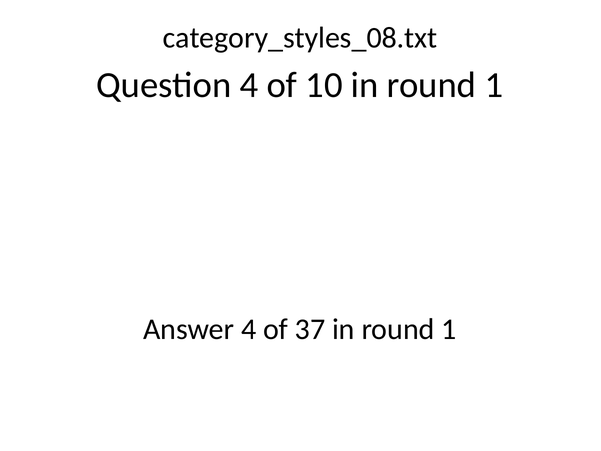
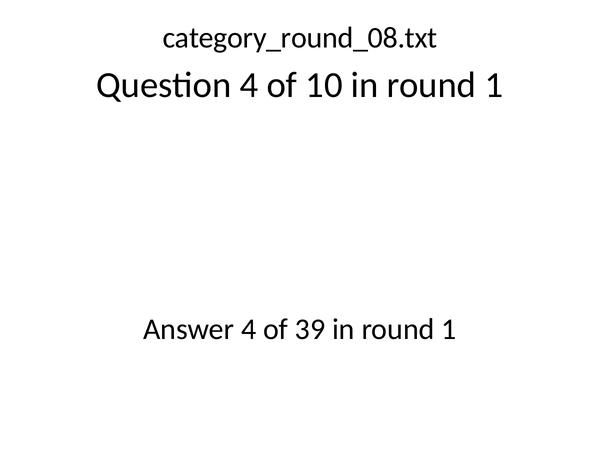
category_styles_08.txt: category_styles_08.txt -> category_round_08.txt
37: 37 -> 39
